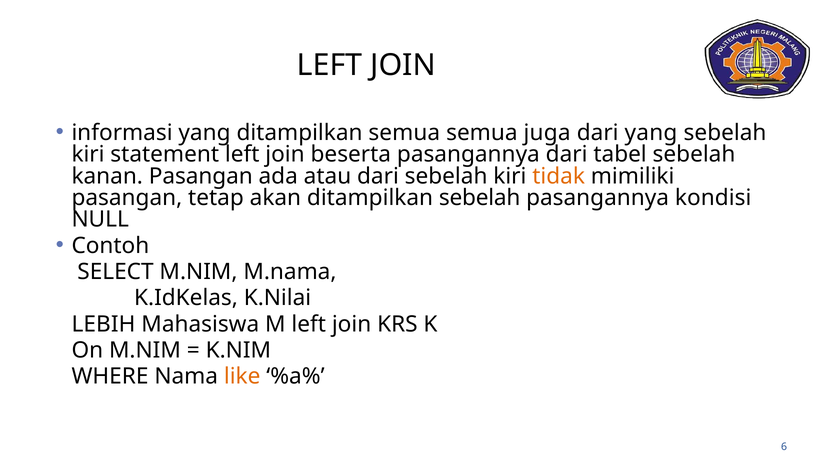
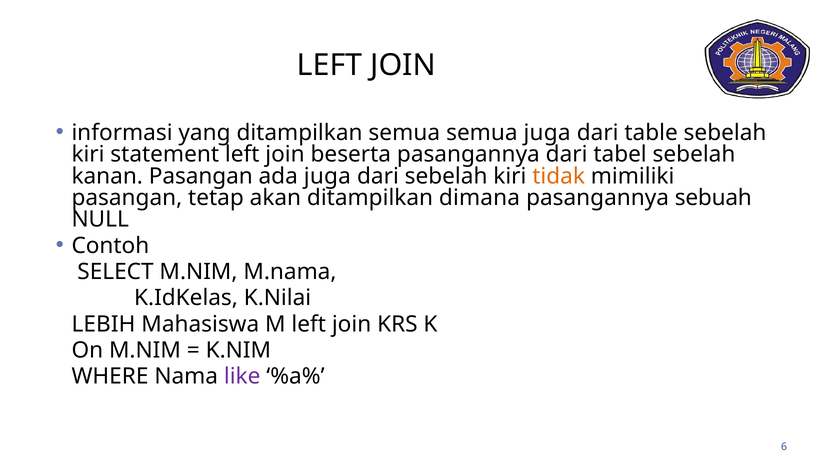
dari yang: yang -> table
ada atau: atau -> juga
ditampilkan sebelah: sebelah -> dimana
kondisi: kondisi -> sebuah
like colour: orange -> purple
